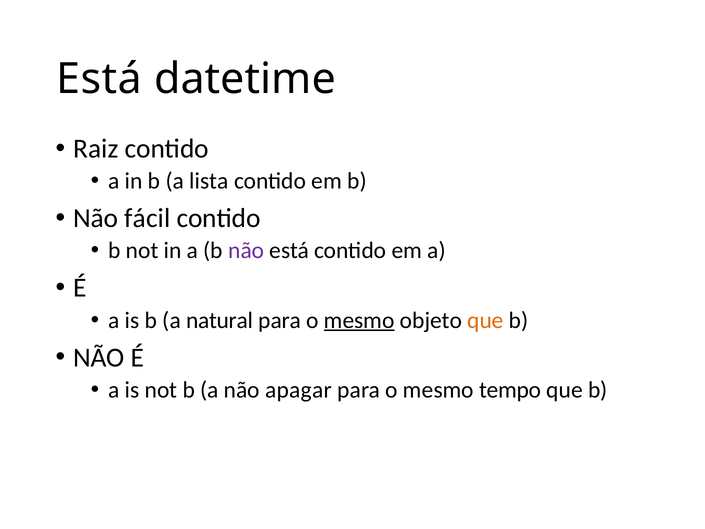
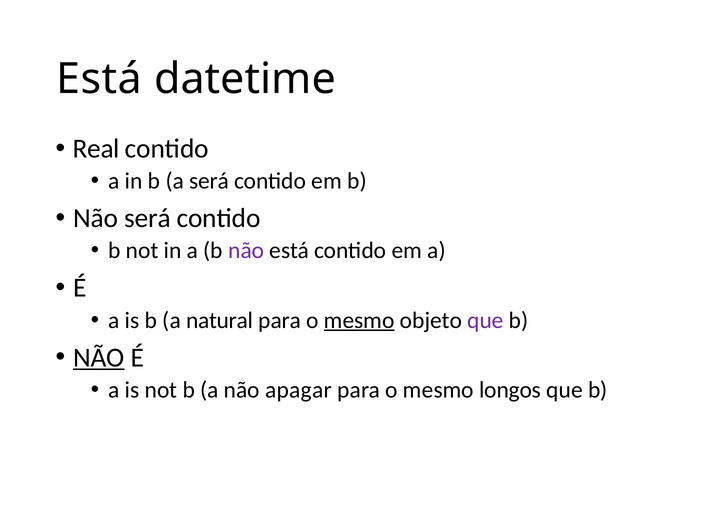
Raiz: Raiz -> Real
a lista: lista -> será
Não fácil: fácil -> será
que at (485, 320) colour: orange -> purple
NÃO at (99, 357) underline: none -> present
tempo: tempo -> longos
